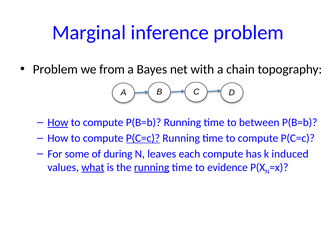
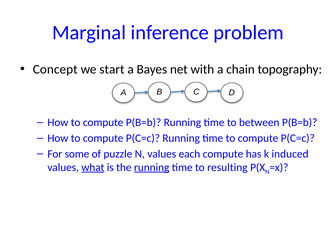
Problem at (55, 69): Problem -> Concept
from: from -> start
How at (58, 123) underline: present -> none
P(C=c at (143, 138) underline: present -> none
during: during -> puzzle
N leaves: leaves -> values
evidence: evidence -> resulting
